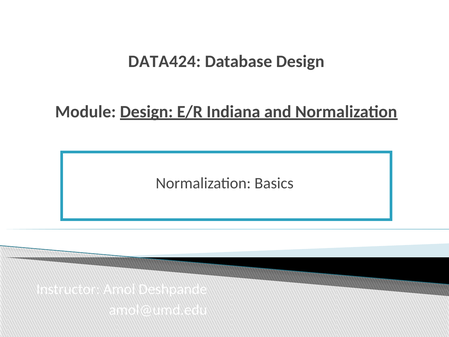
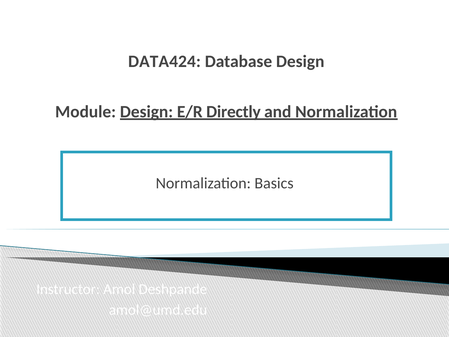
Indiana: Indiana -> Directly
